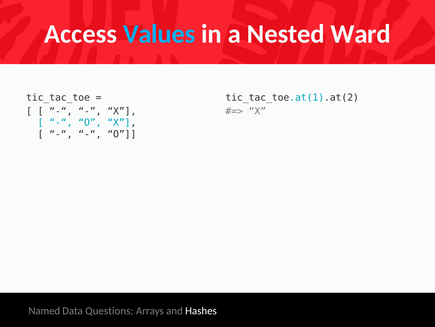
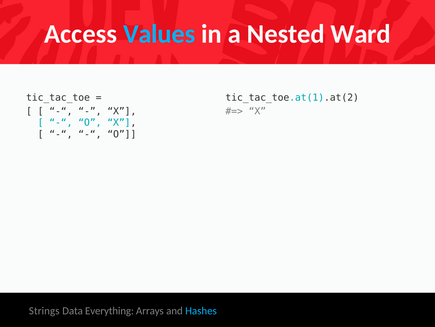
Named: Named -> Strings
Questions: Questions -> Everything
Hashes colour: white -> light blue
